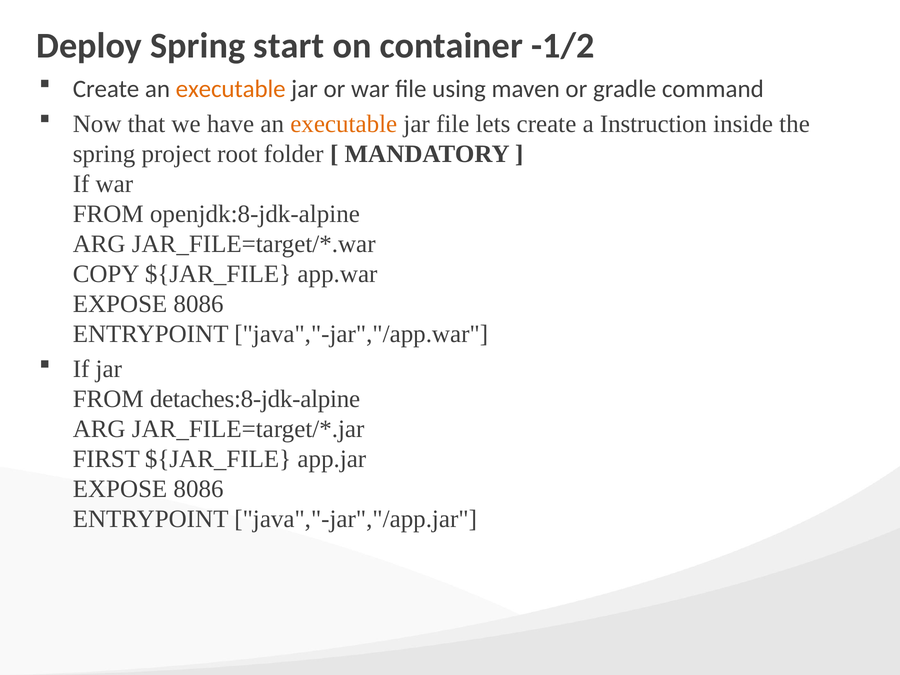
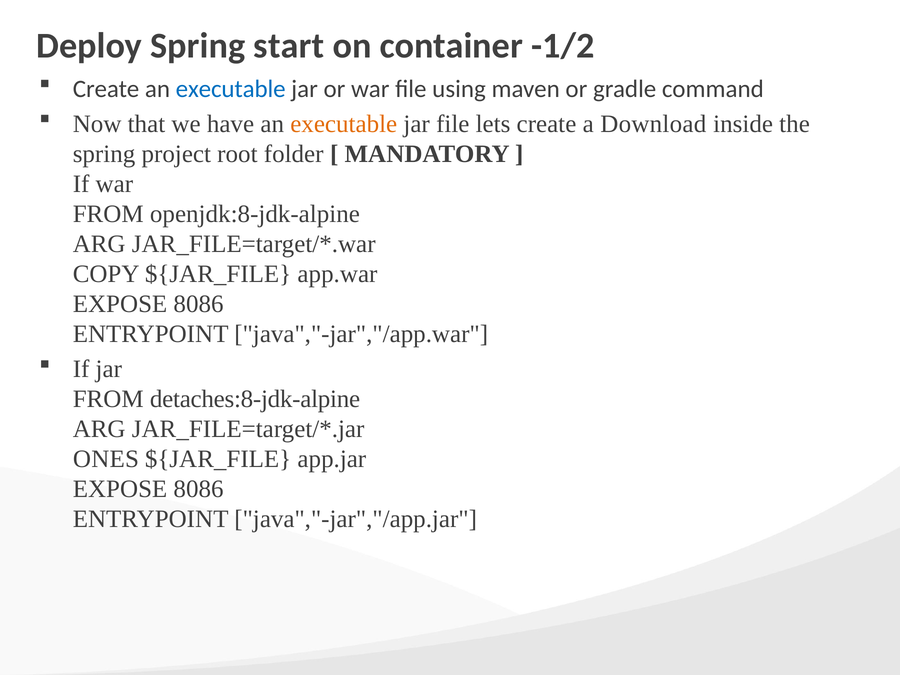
executable at (231, 89) colour: orange -> blue
Instruction: Instruction -> Download
FIRST: FIRST -> ONES
